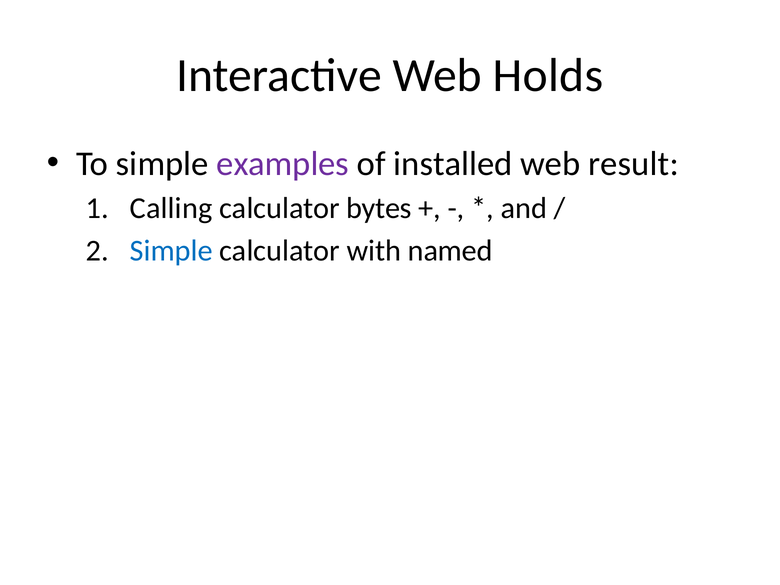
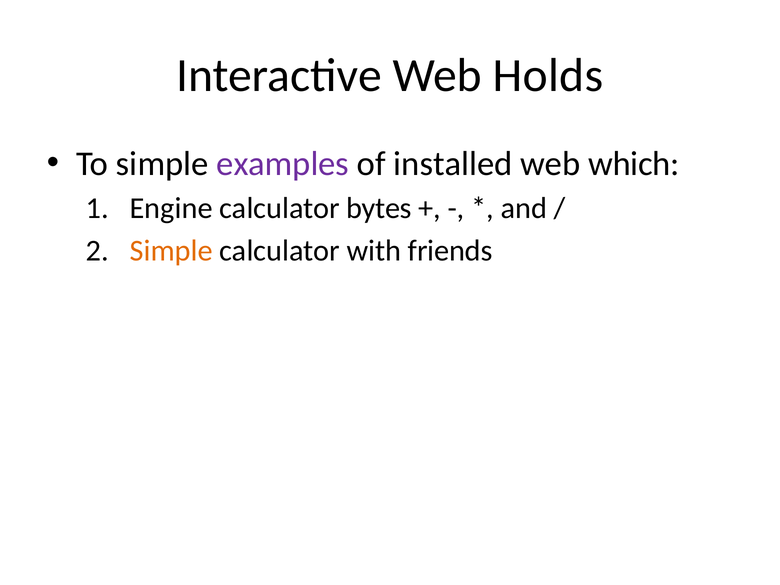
result: result -> which
Calling: Calling -> Engine
Simple at (171, 251) colour: blue -> orange
named: named -> friends
